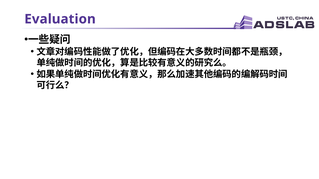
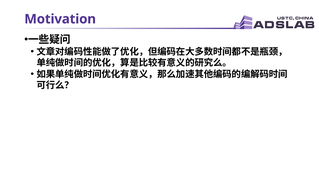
Evaluation: Evaluation -> Motivation
